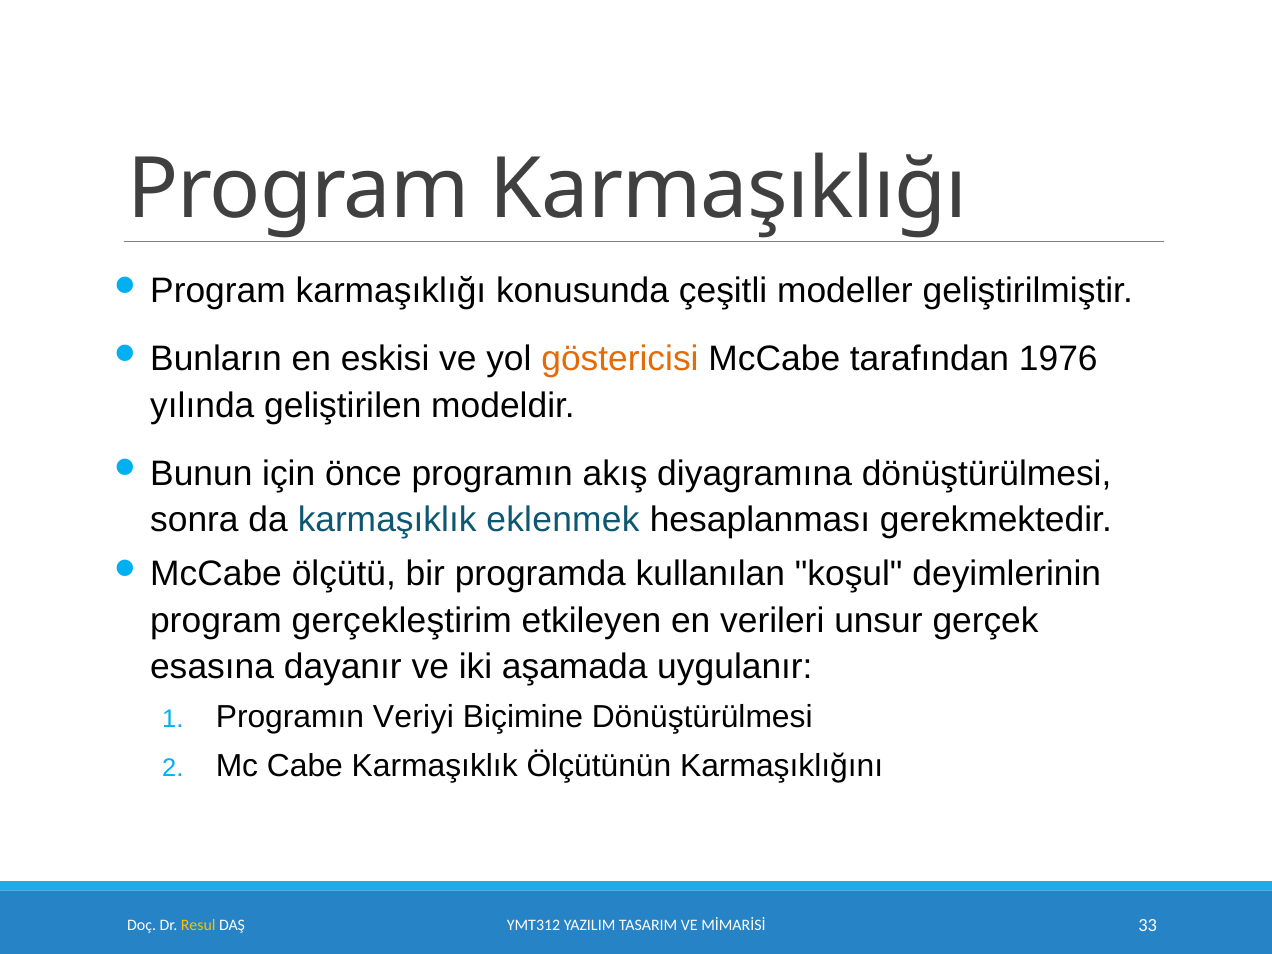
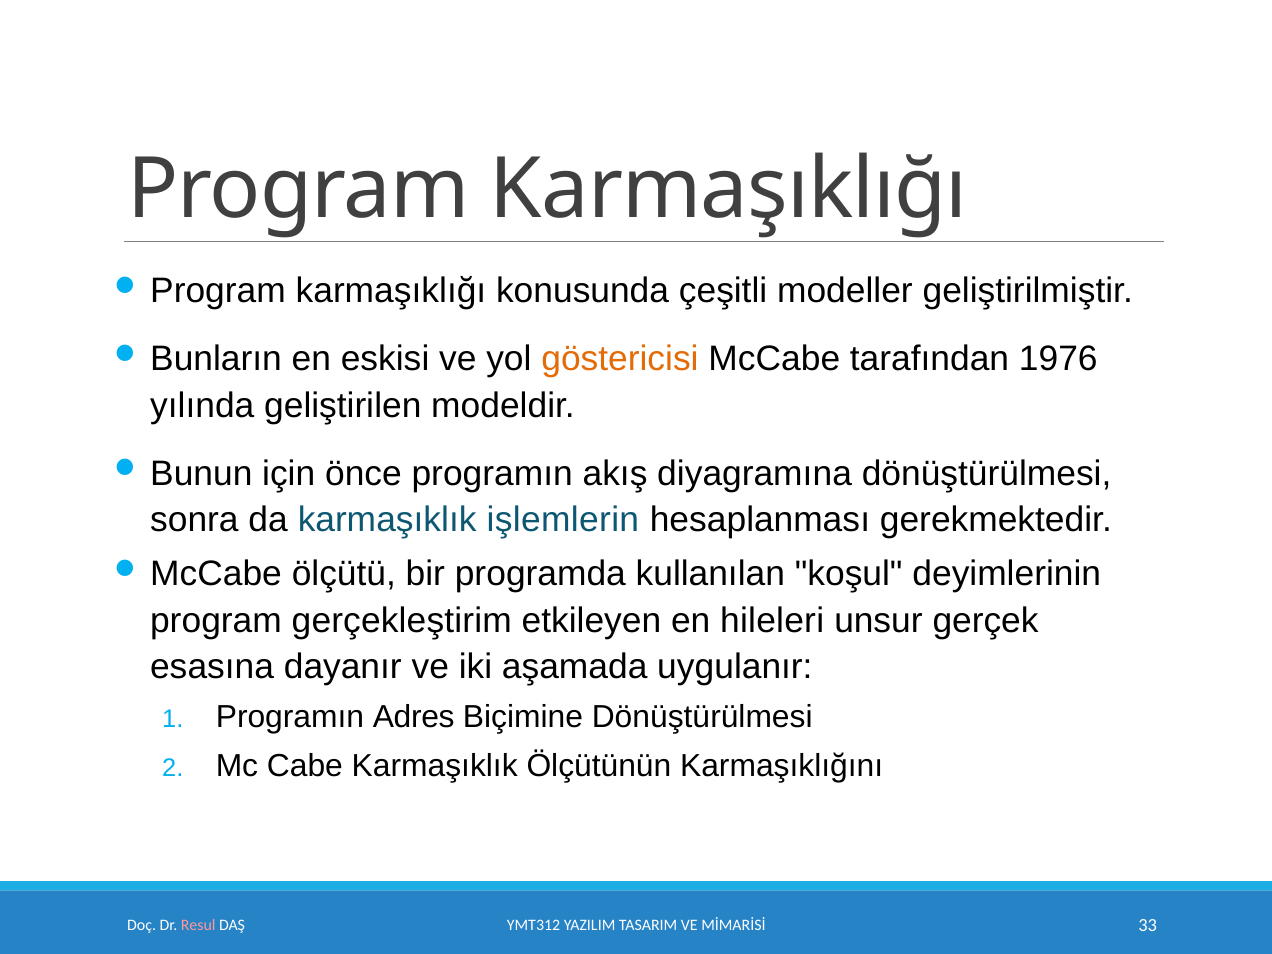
eklenmek: eklenmek -> işlemlerin
verileri: verileri -> hileleri
Veriyi: Veriyi -> Adres
Resul colour: yellow -> pink
